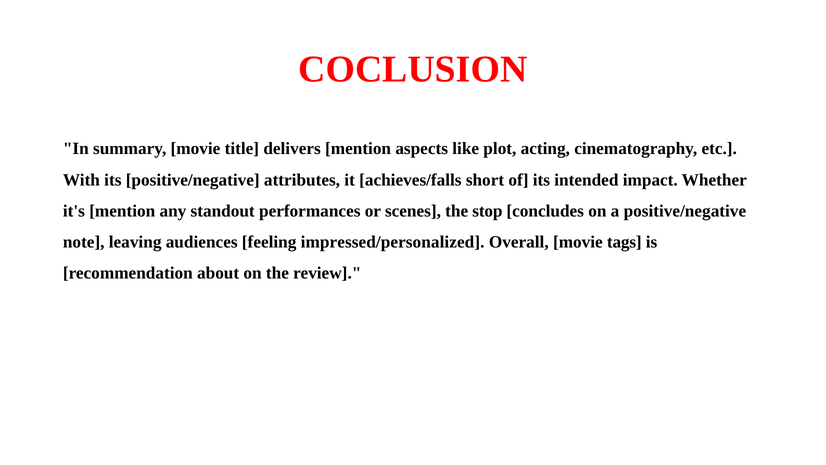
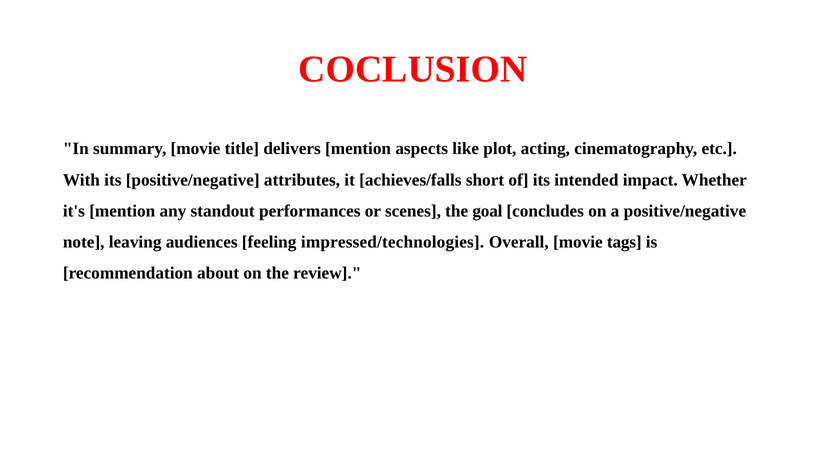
stop: stop -> goal
impressed/personalized: impressed/personalized -> impressed/technologies
